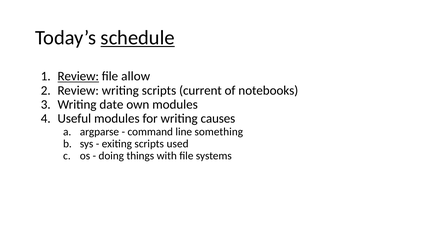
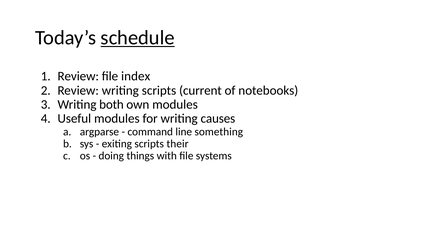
Review at (78, 76) underline: present -> none
allow: allow -> index
date: date -> both
used: used -> their
